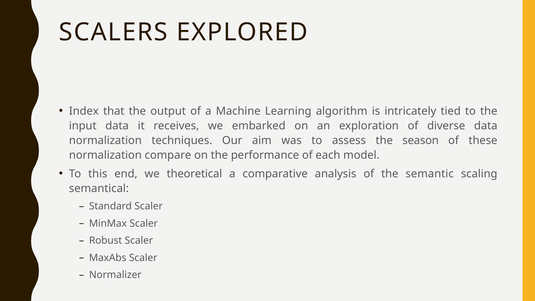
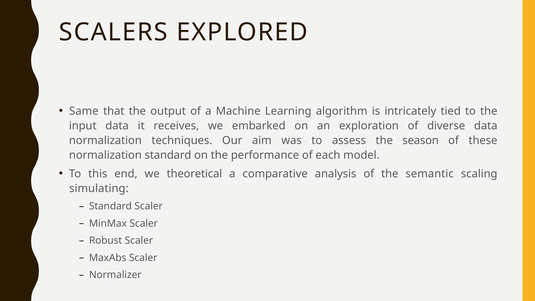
Index: Index -> Same
normalization compare: compare -> standard
semantical: semantical -> simulating
